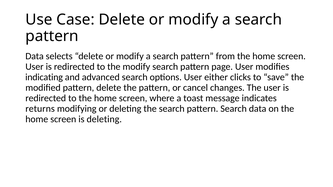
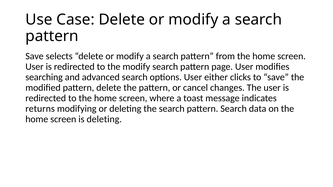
Data at (35, 56): Data -> Save
indicating: indicating -> searching
